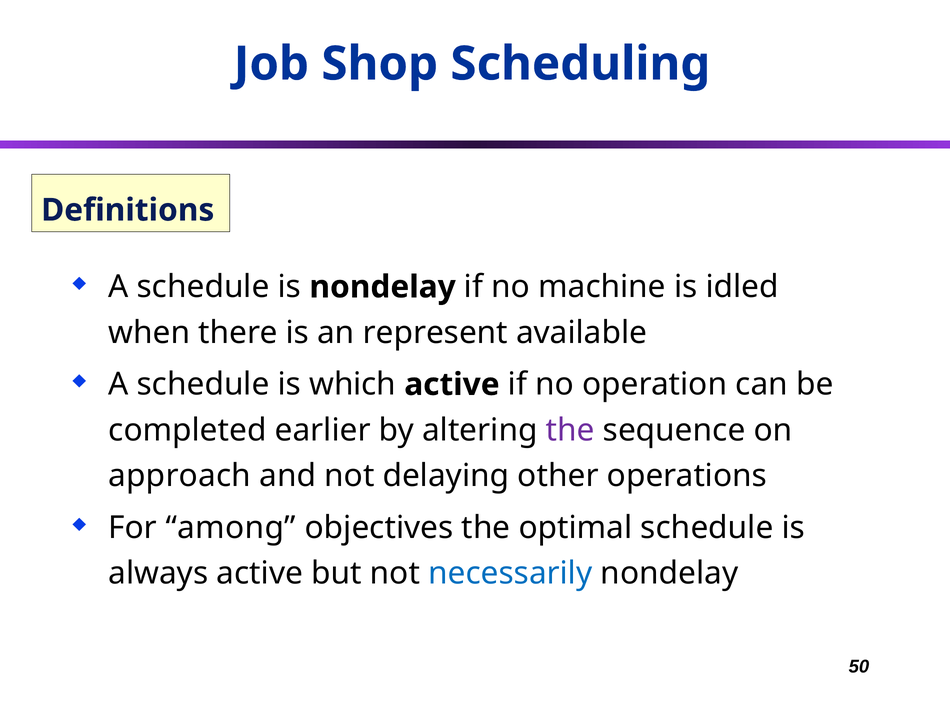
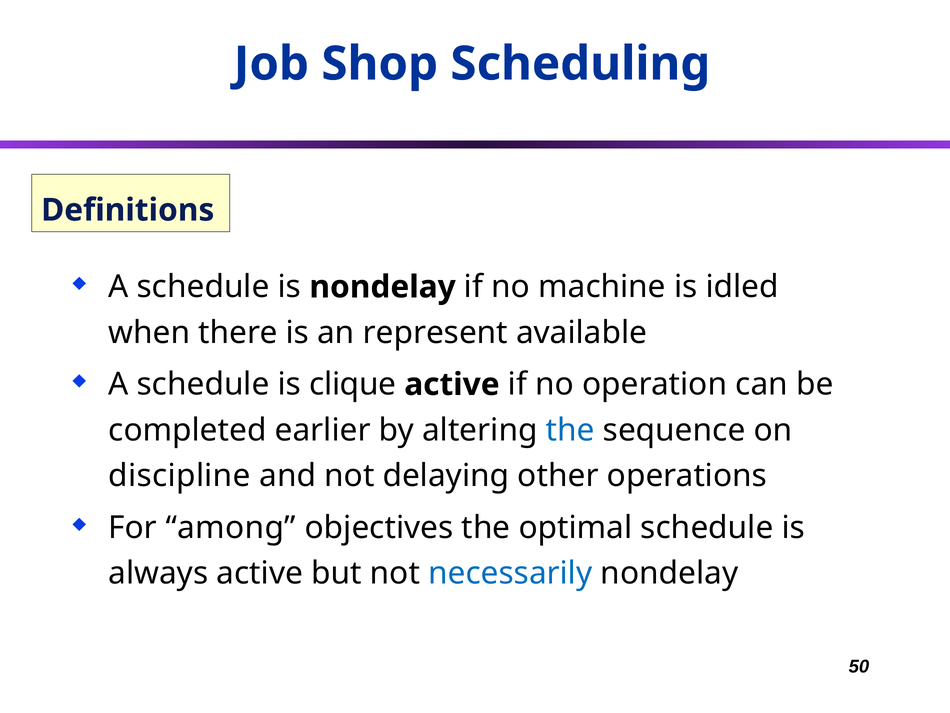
which: which -> clique
the at (570, 430) colour: purple -> blue
approach: approach -> discipline
